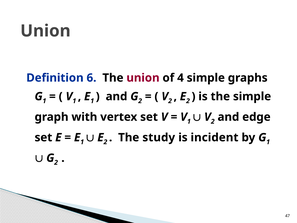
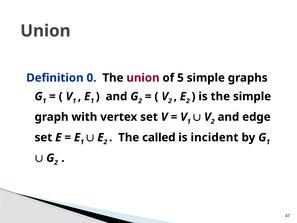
6: 6 -> 0
4: 4 -> 5
study: study -> called
